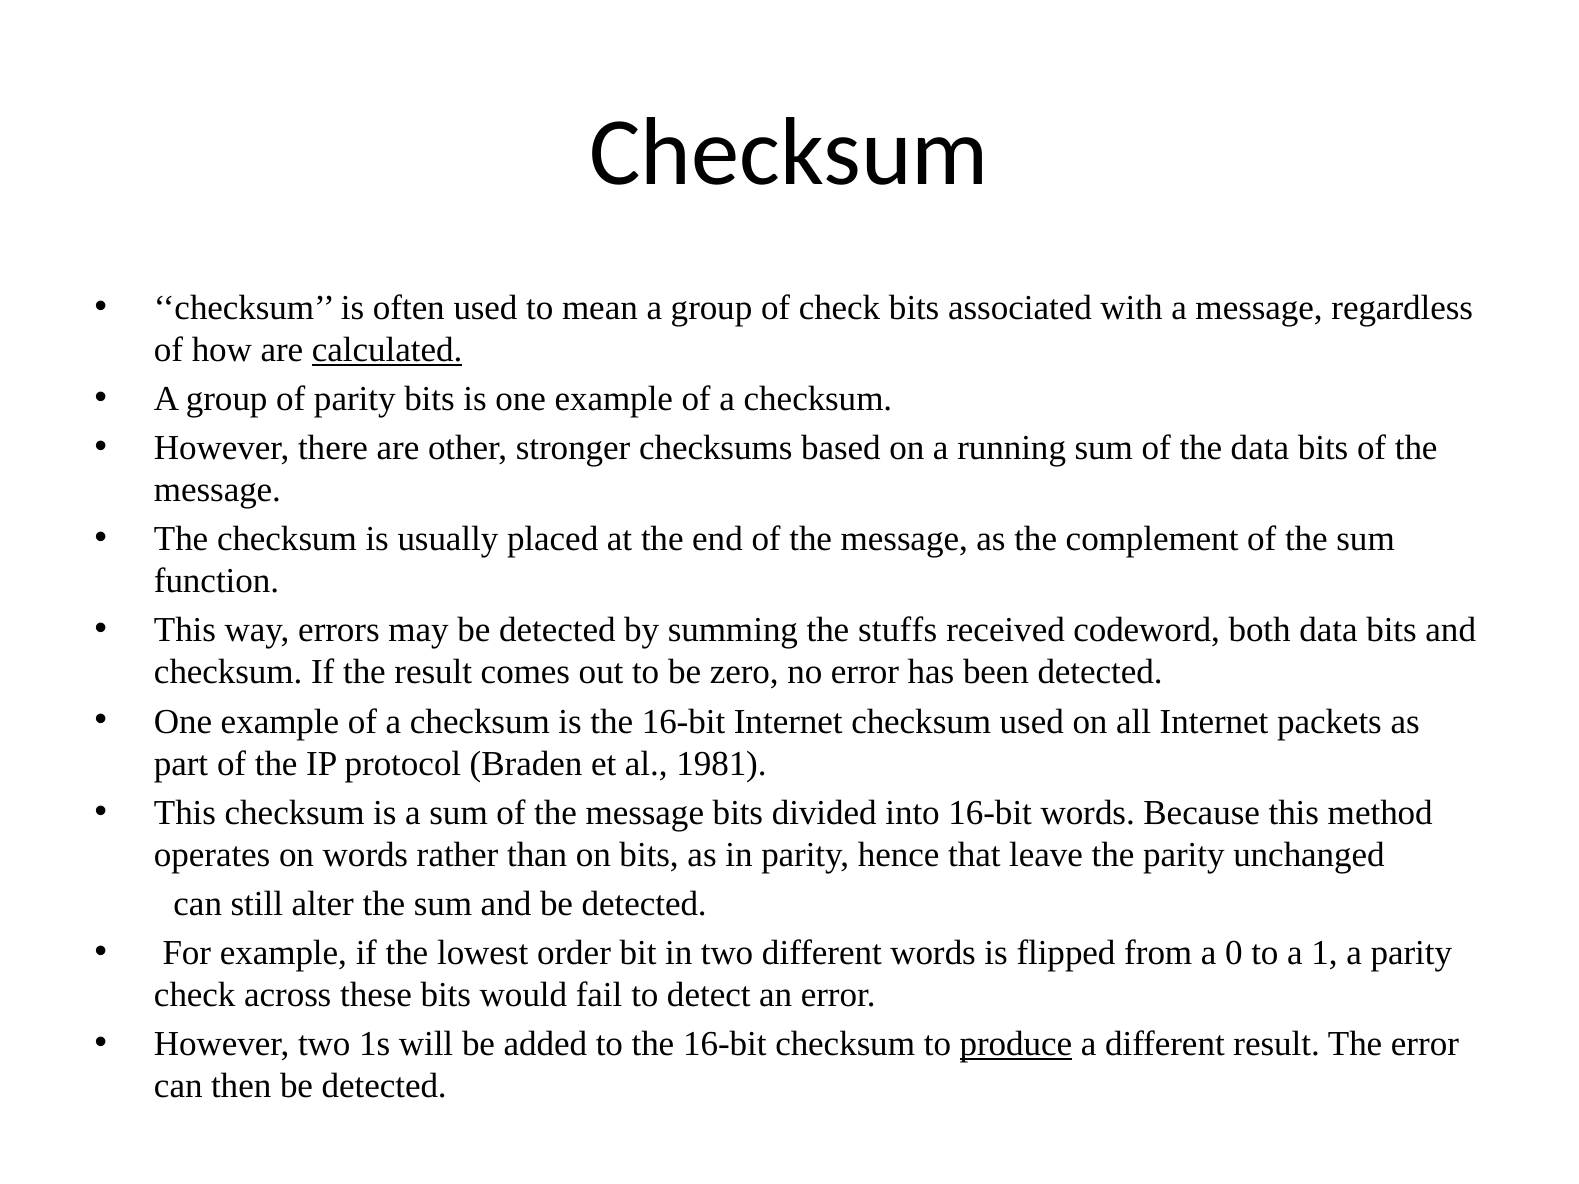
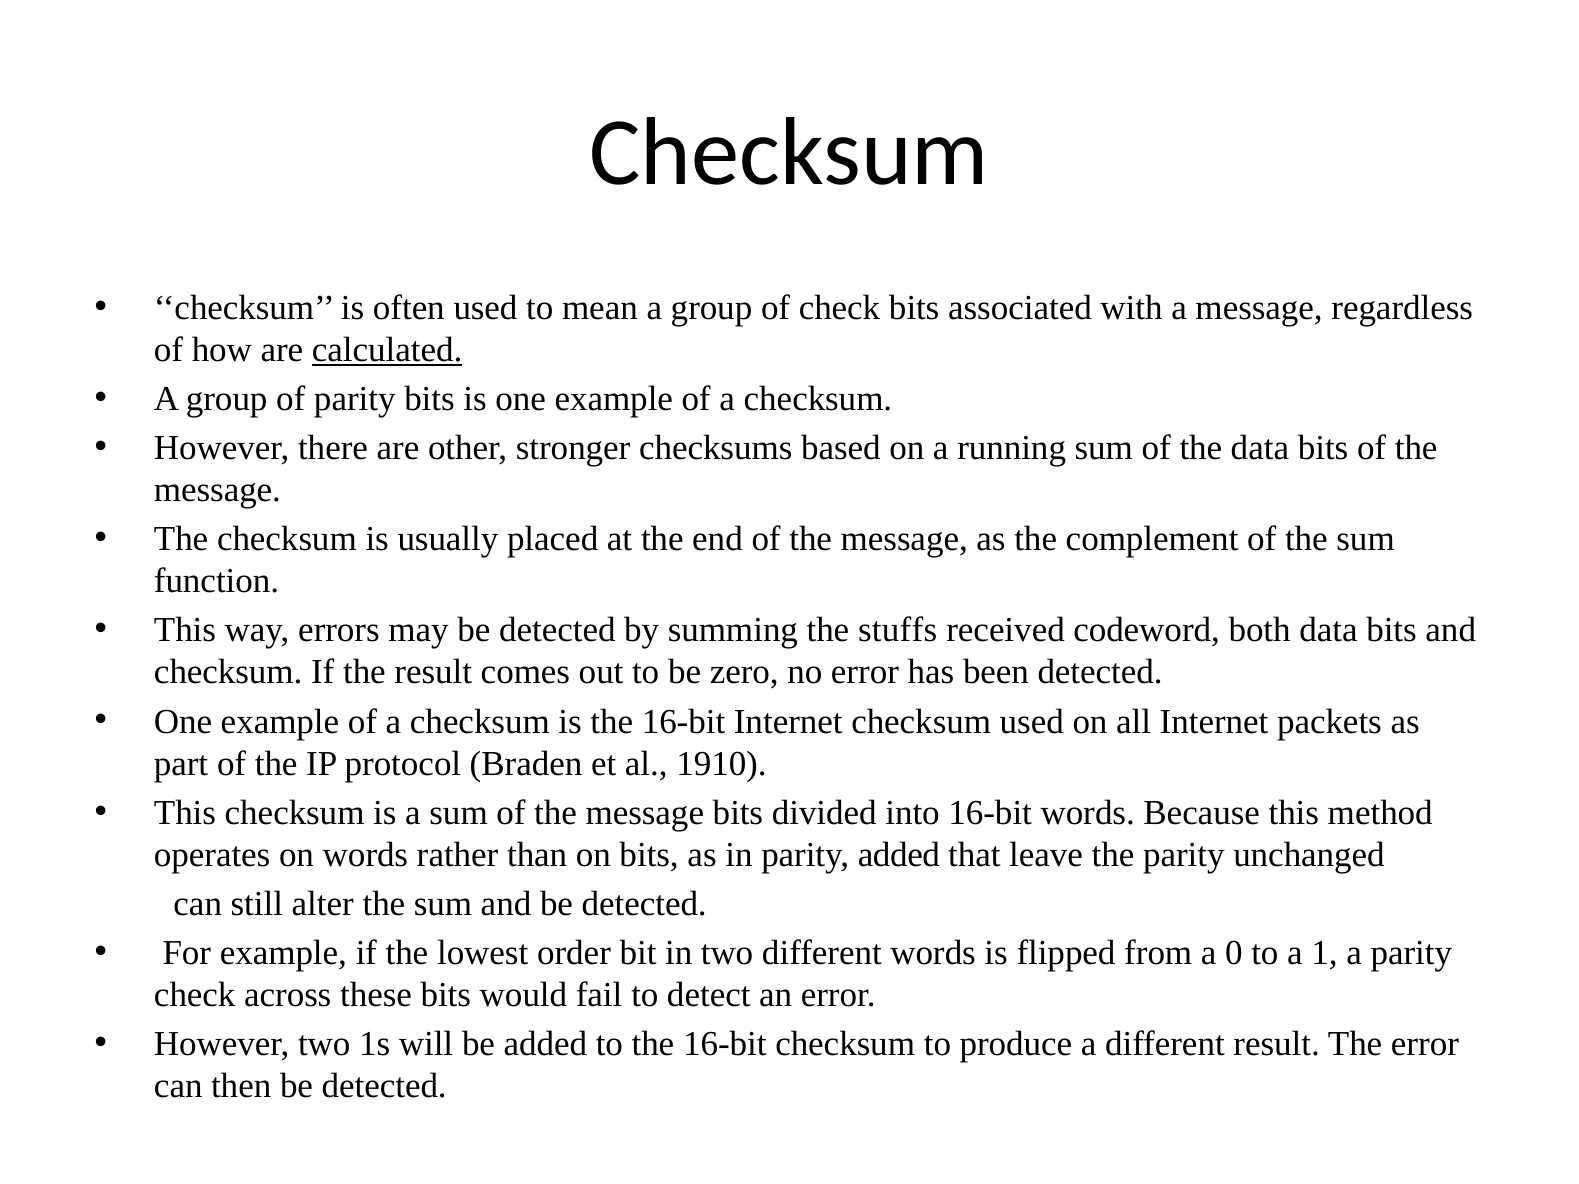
1981: 1981 -> 1910
parity hence: hence -> added
produce underline: present -> none
